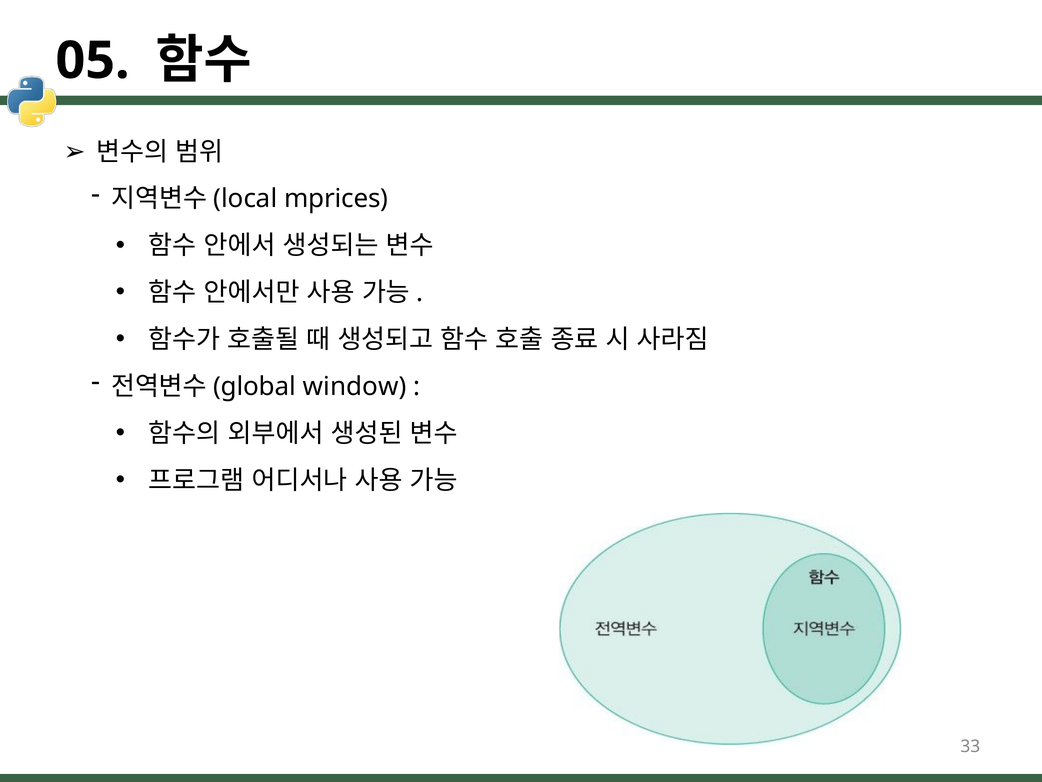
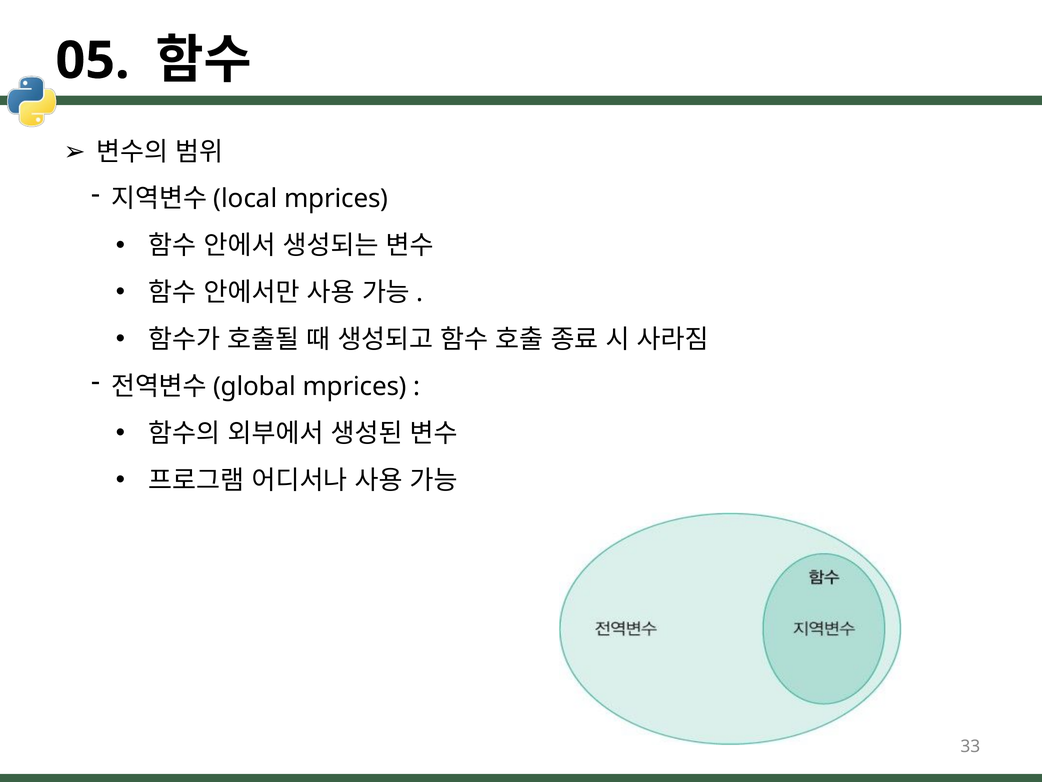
window at (355, 386): window -> mprices
